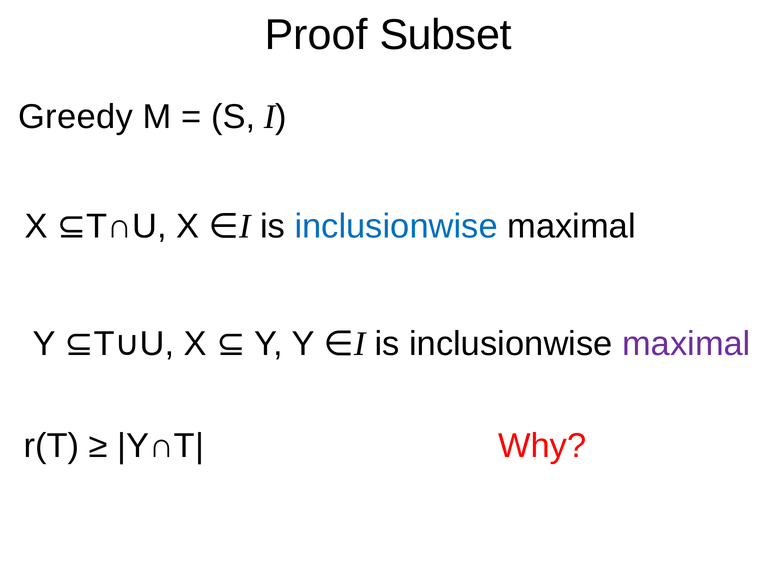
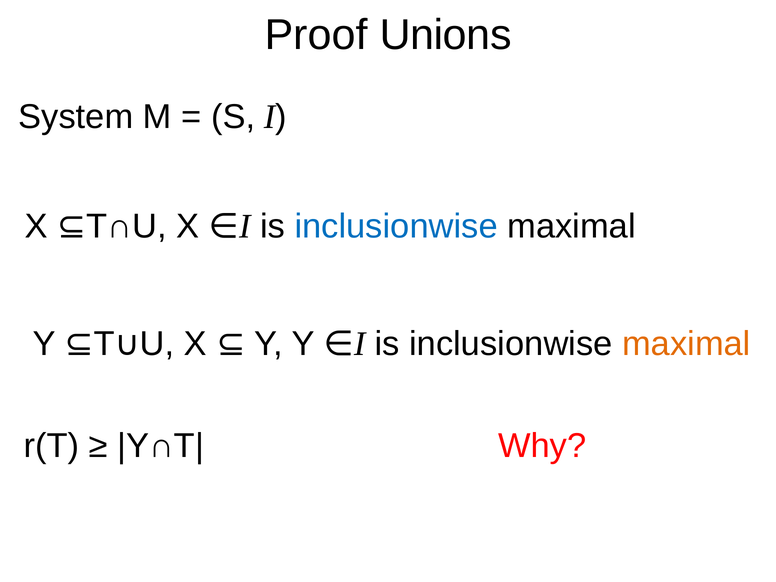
Subset: Subset -> Unions
Greedy: Greedy -> System
maximal at (686, 344) colour: purple -> orange
